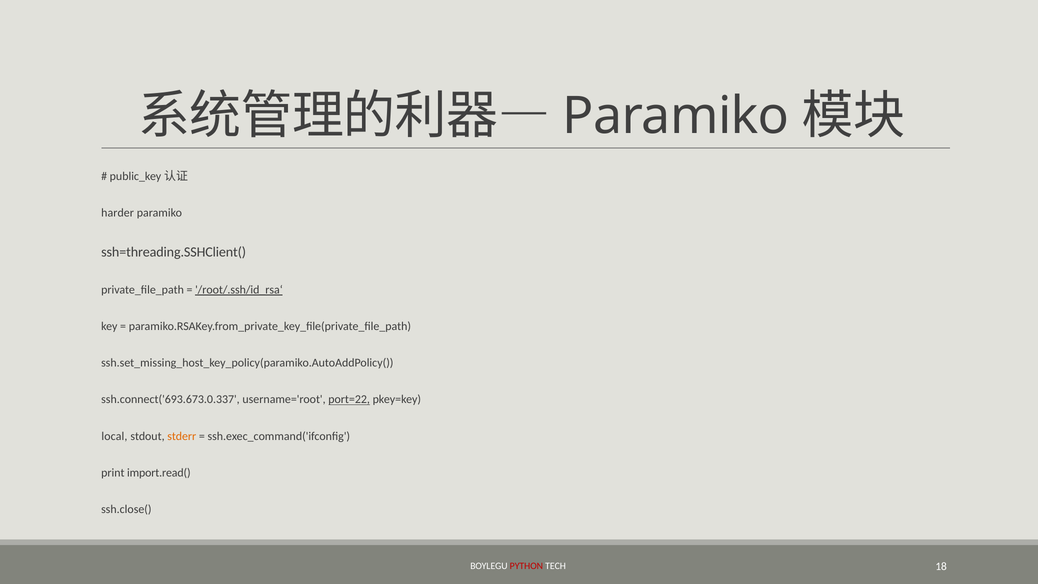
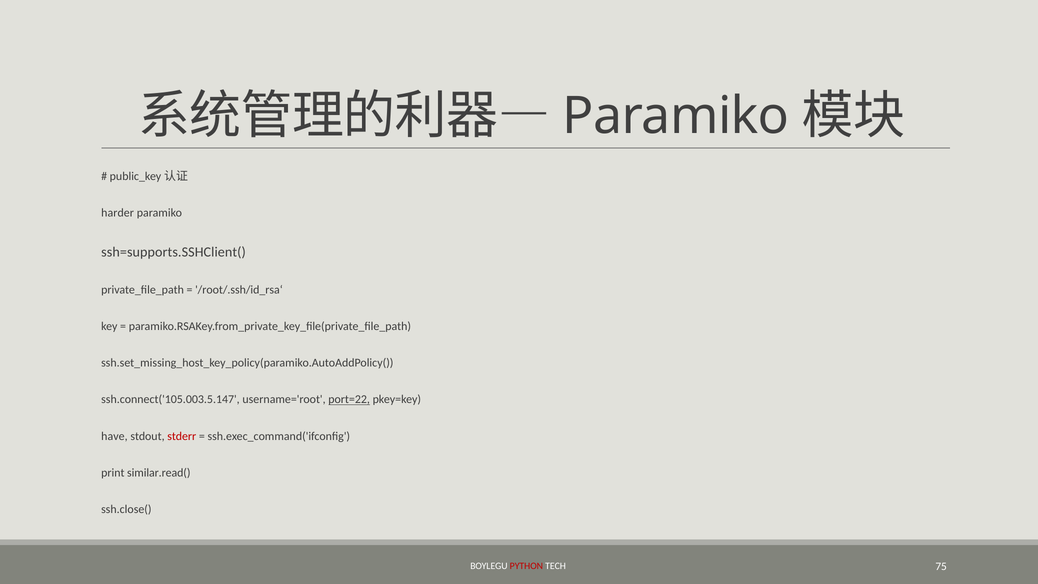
ssh=threading.SSHClient(: ssh=threading.SSHClient( -> ssh=supports.SSHClient(
/root/.ssh/id_rsa‘ underline: present -> none
ssh.connect('693.673.0.337: ssh.connect('693.673.0.337 -> ssh.connect('105.003.5.147
local: local -> have
stderr colour: orange -> red
import.read(: import.read( -> similar.read(
18: 18 -> 75
